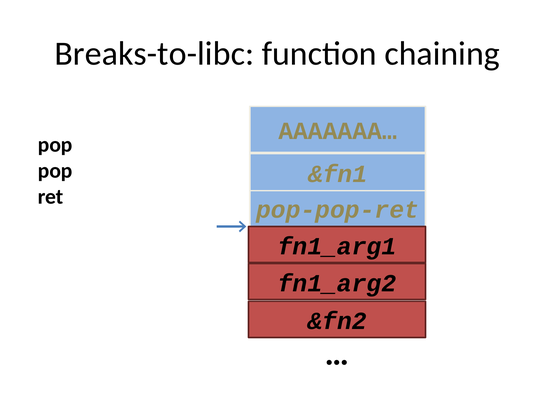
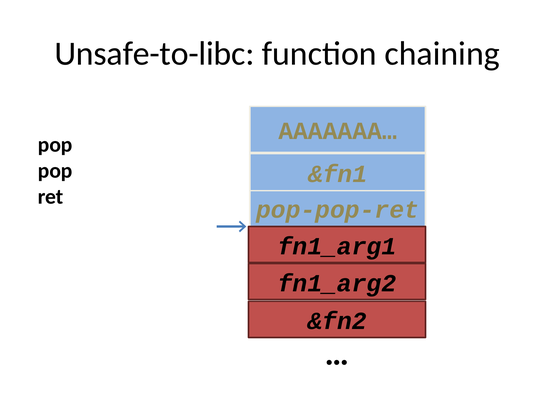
Breaks-to-libc: Breaks-to-libc -> Unsafe-to-libc
